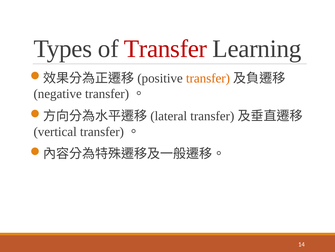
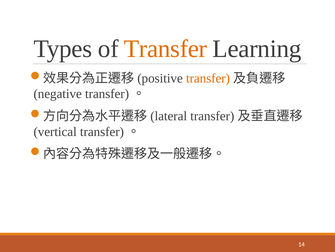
Transfer at (165, 49) colour: red -> orange
